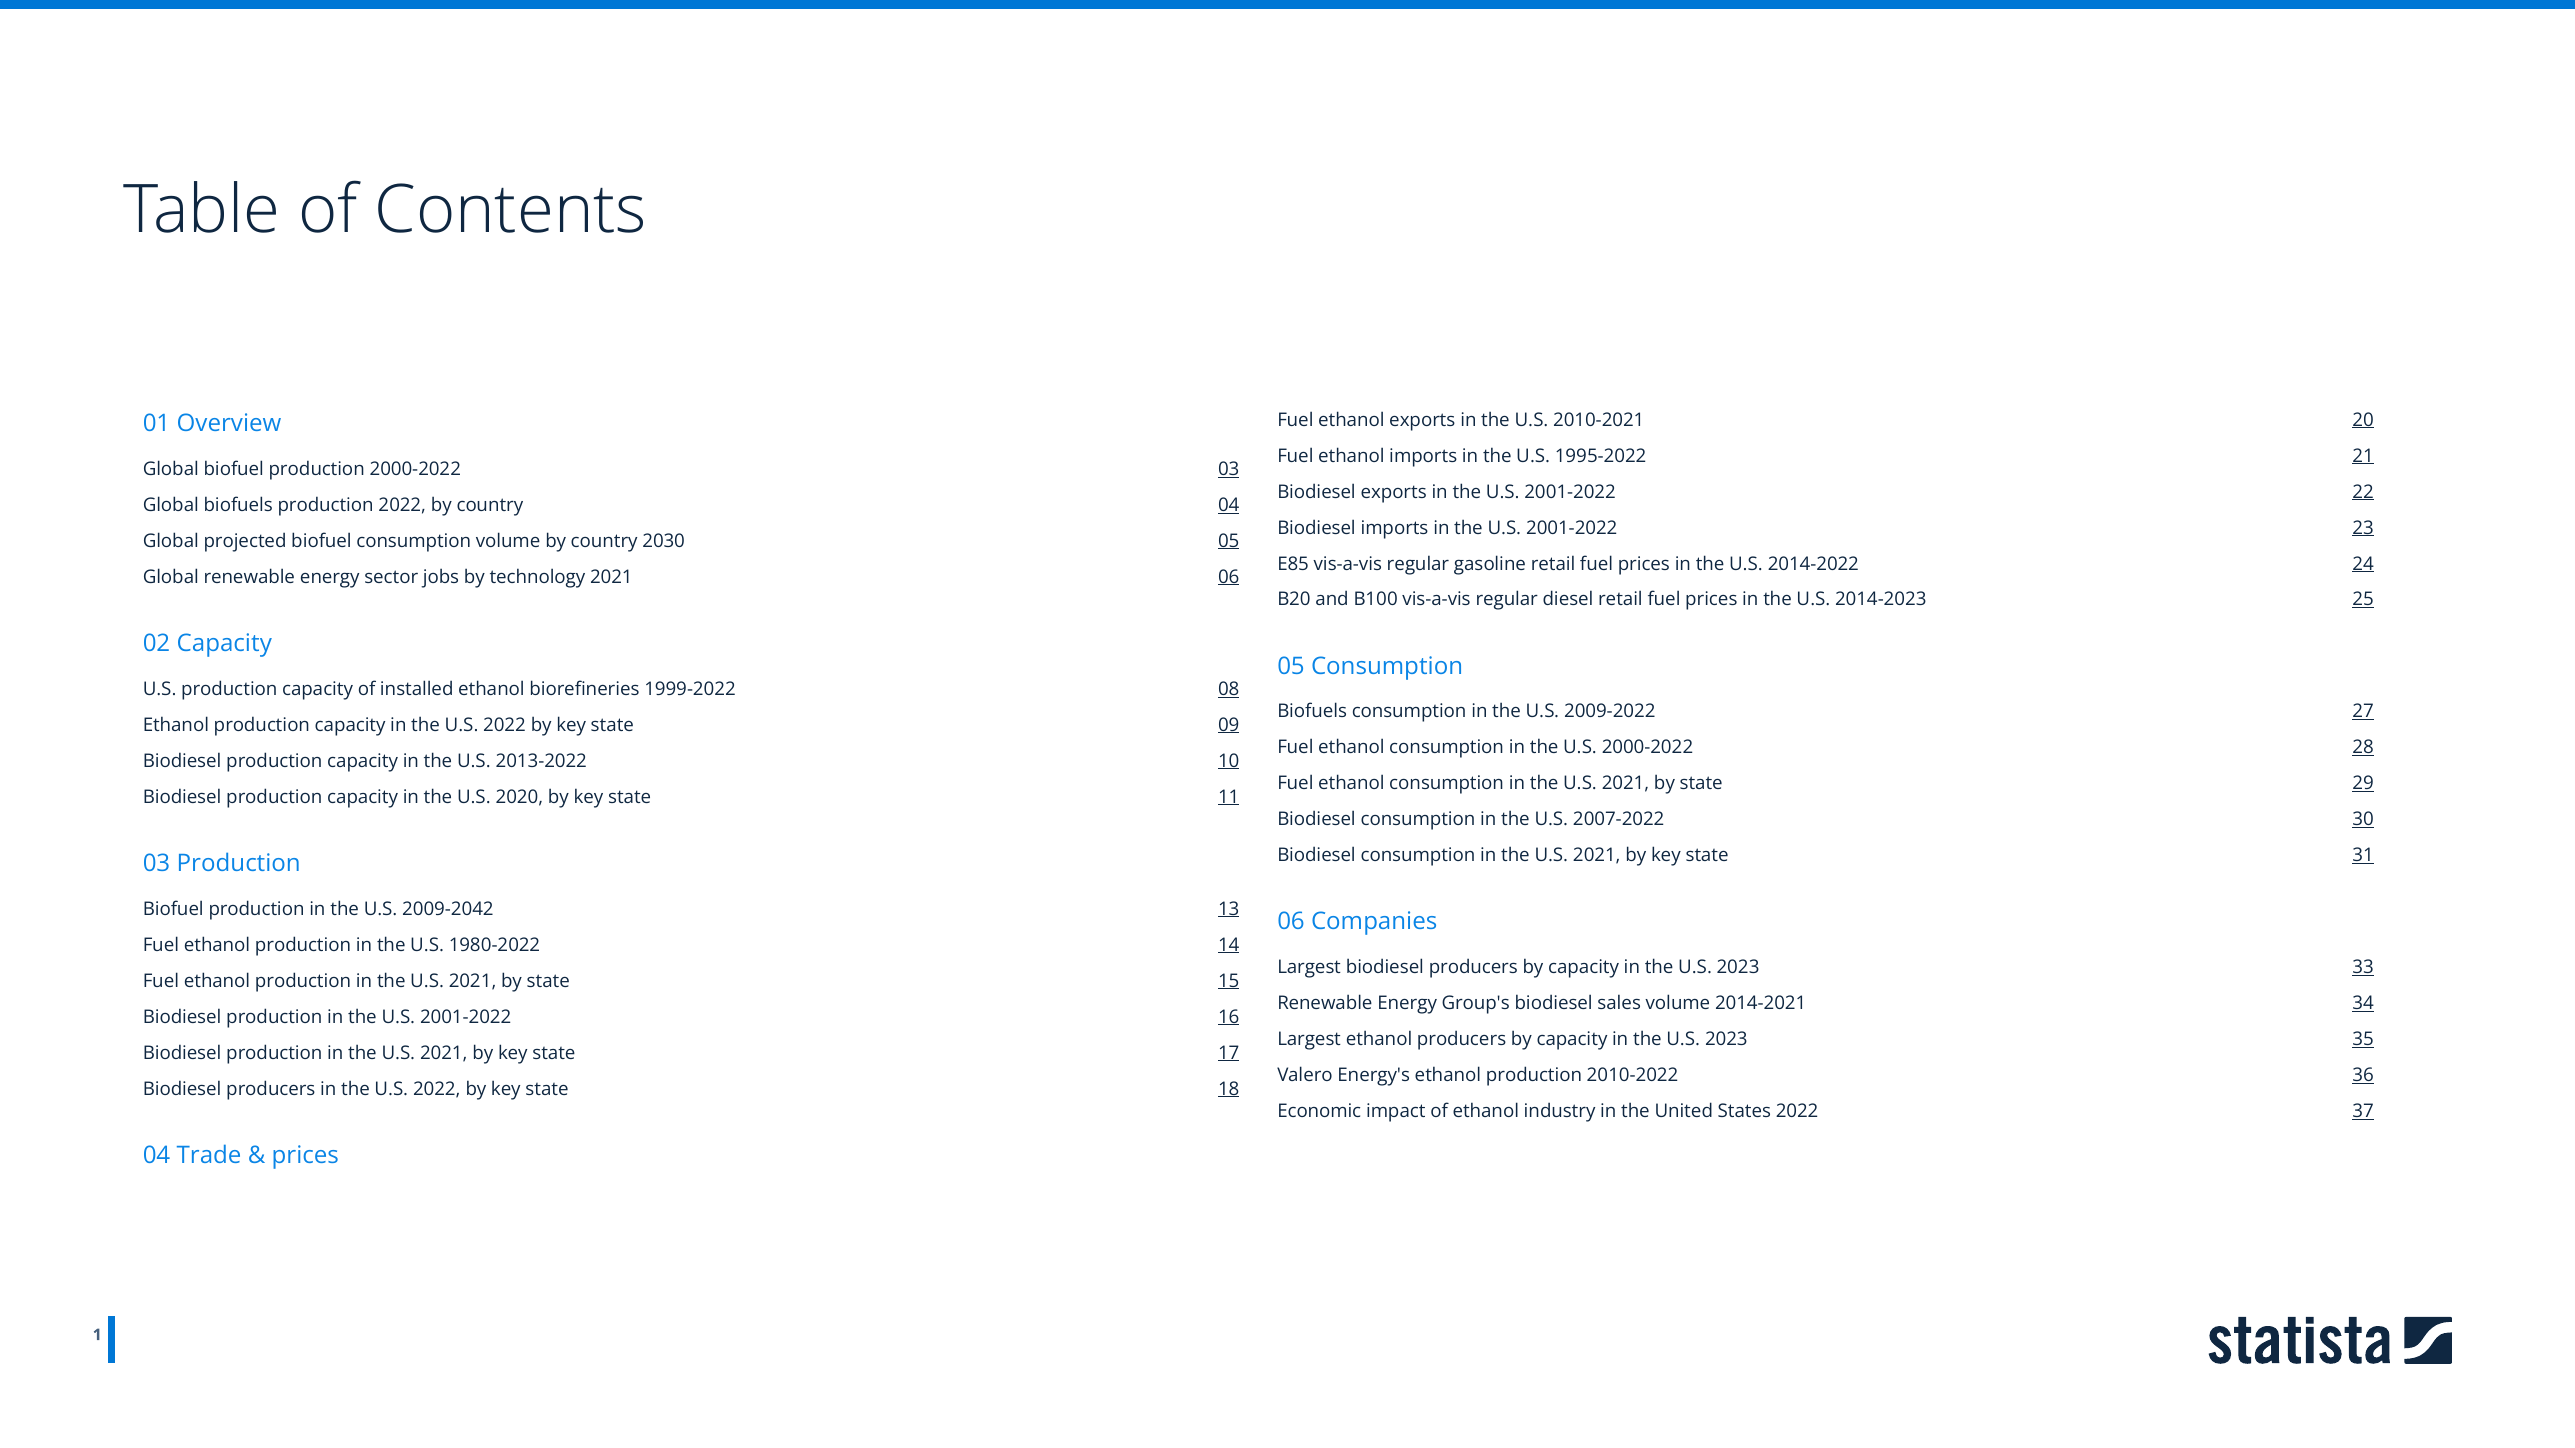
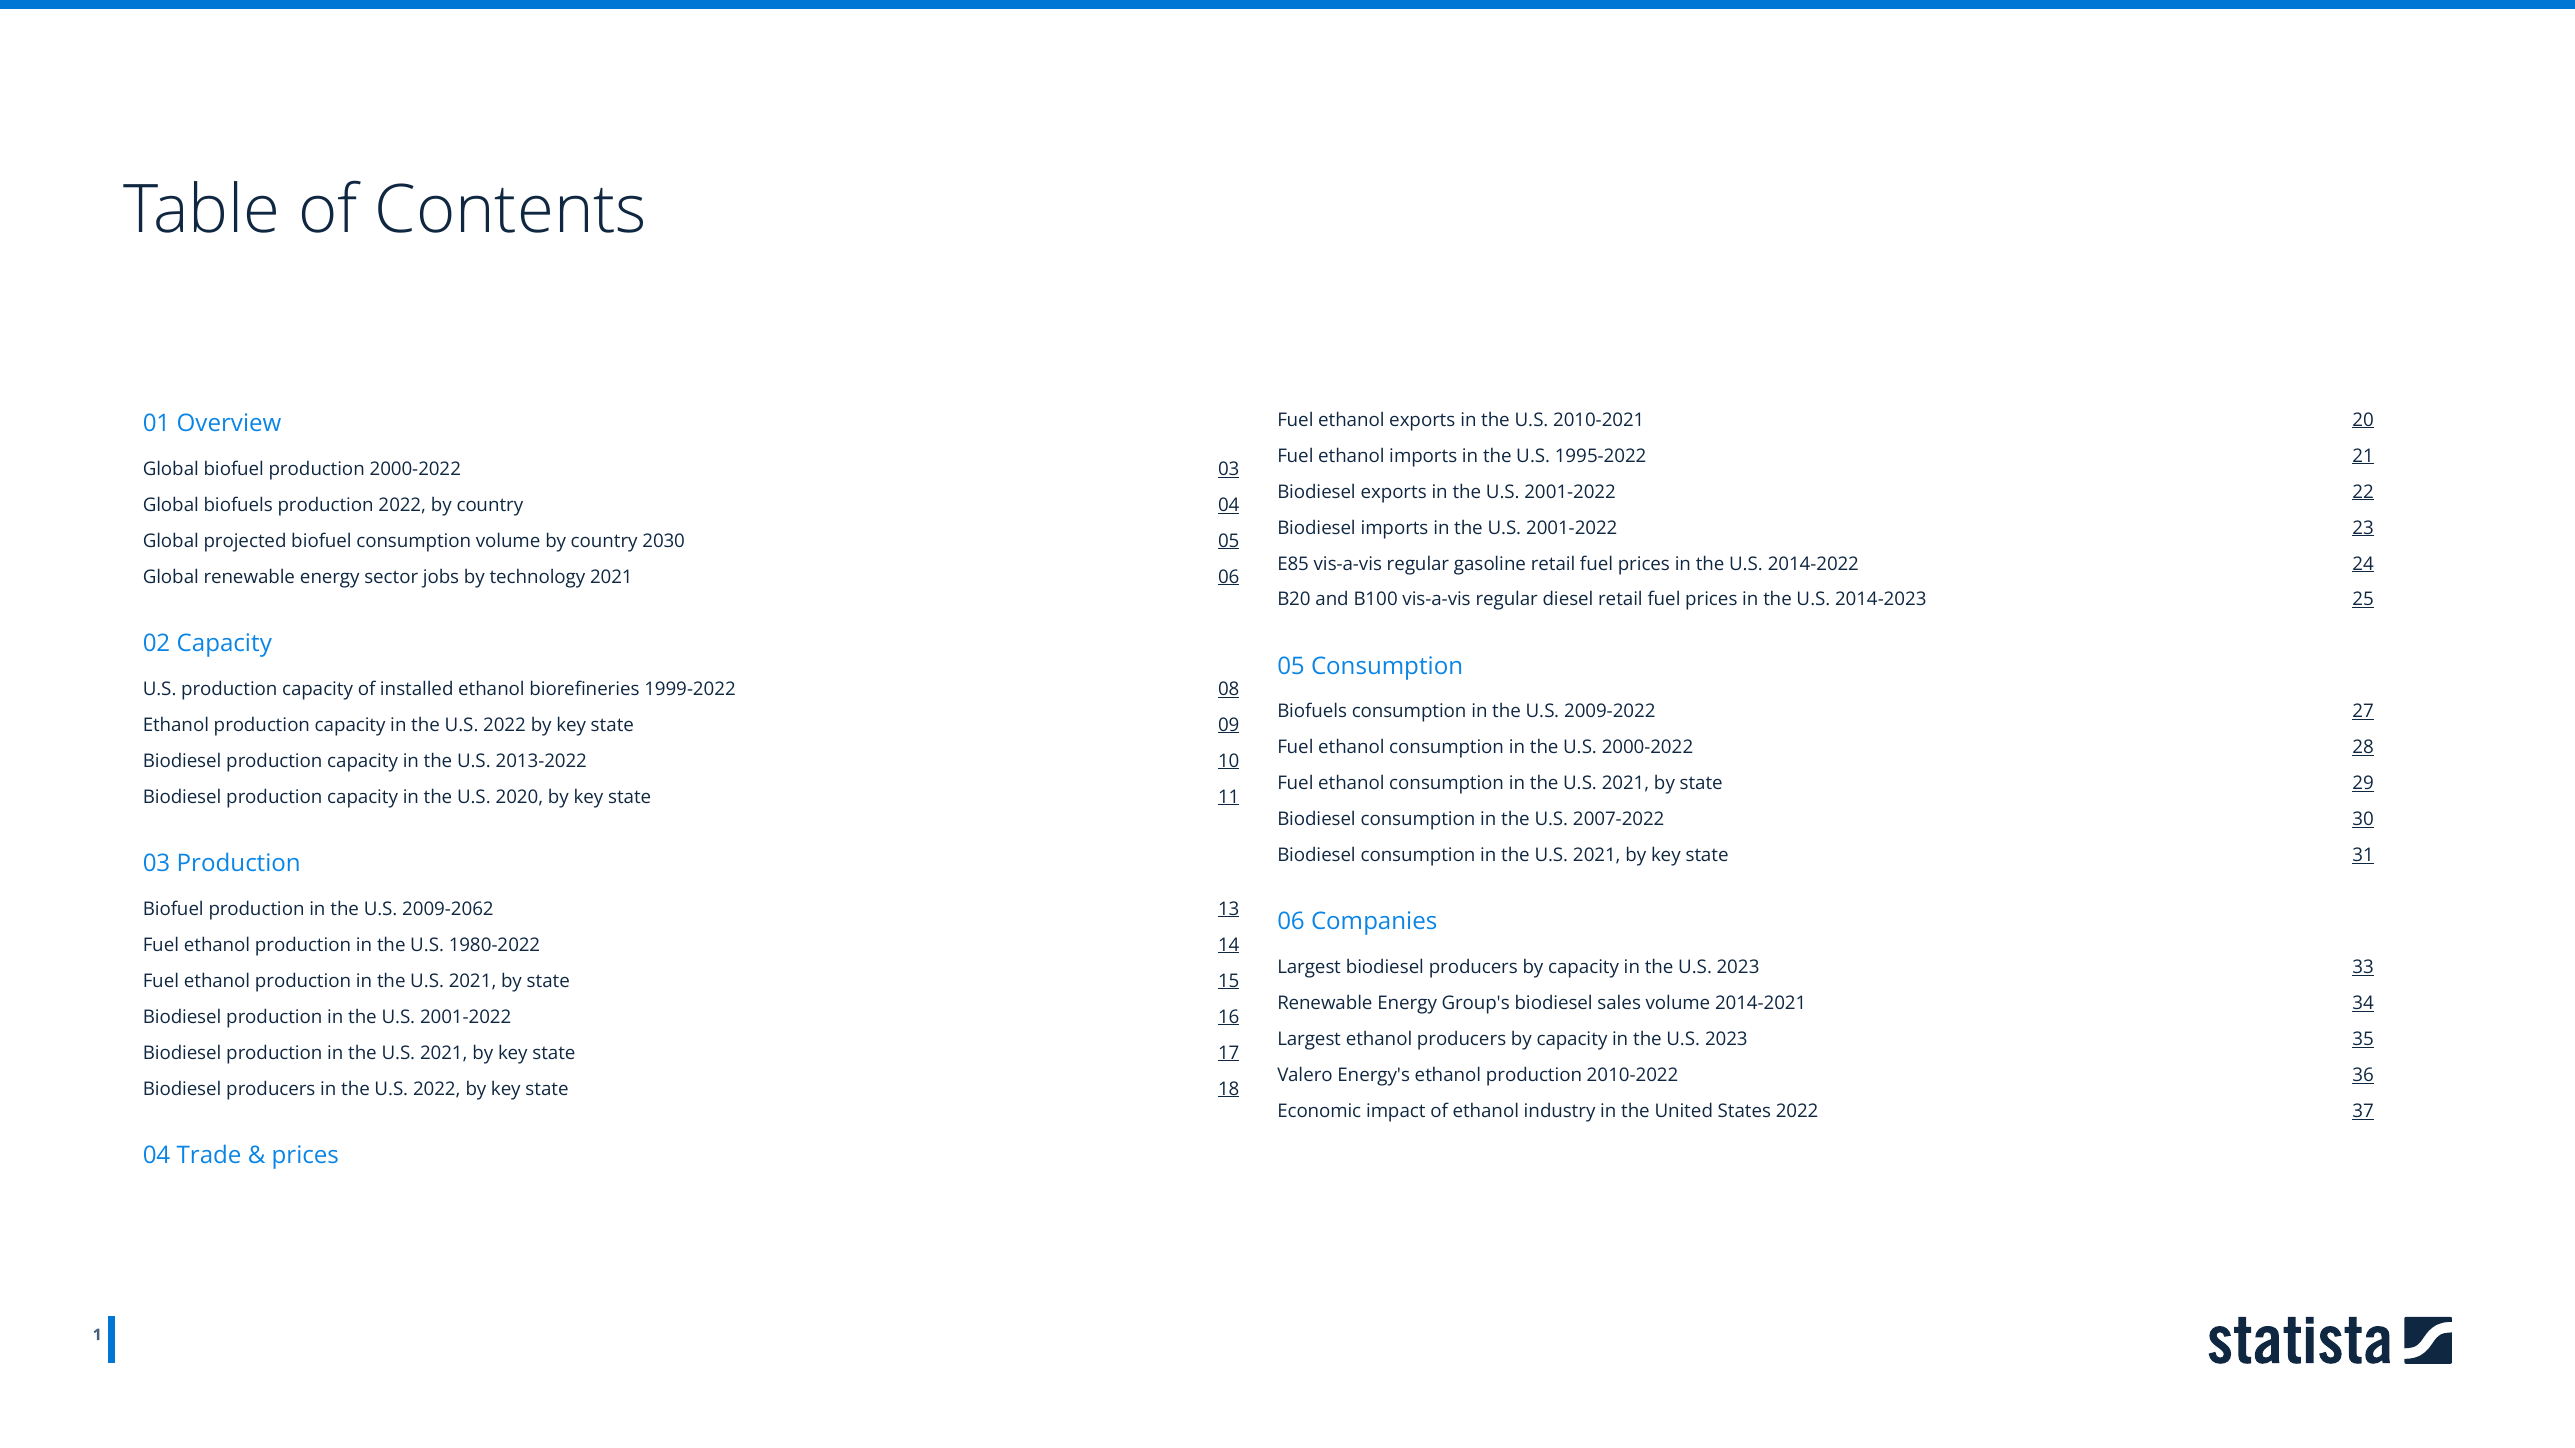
2009-2042: 2009-2042 -> 2009-2062
